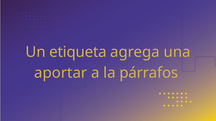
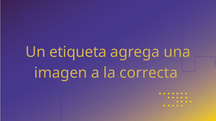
aportar: aportar -> imagen
párrafos: párrafos -> correcta
